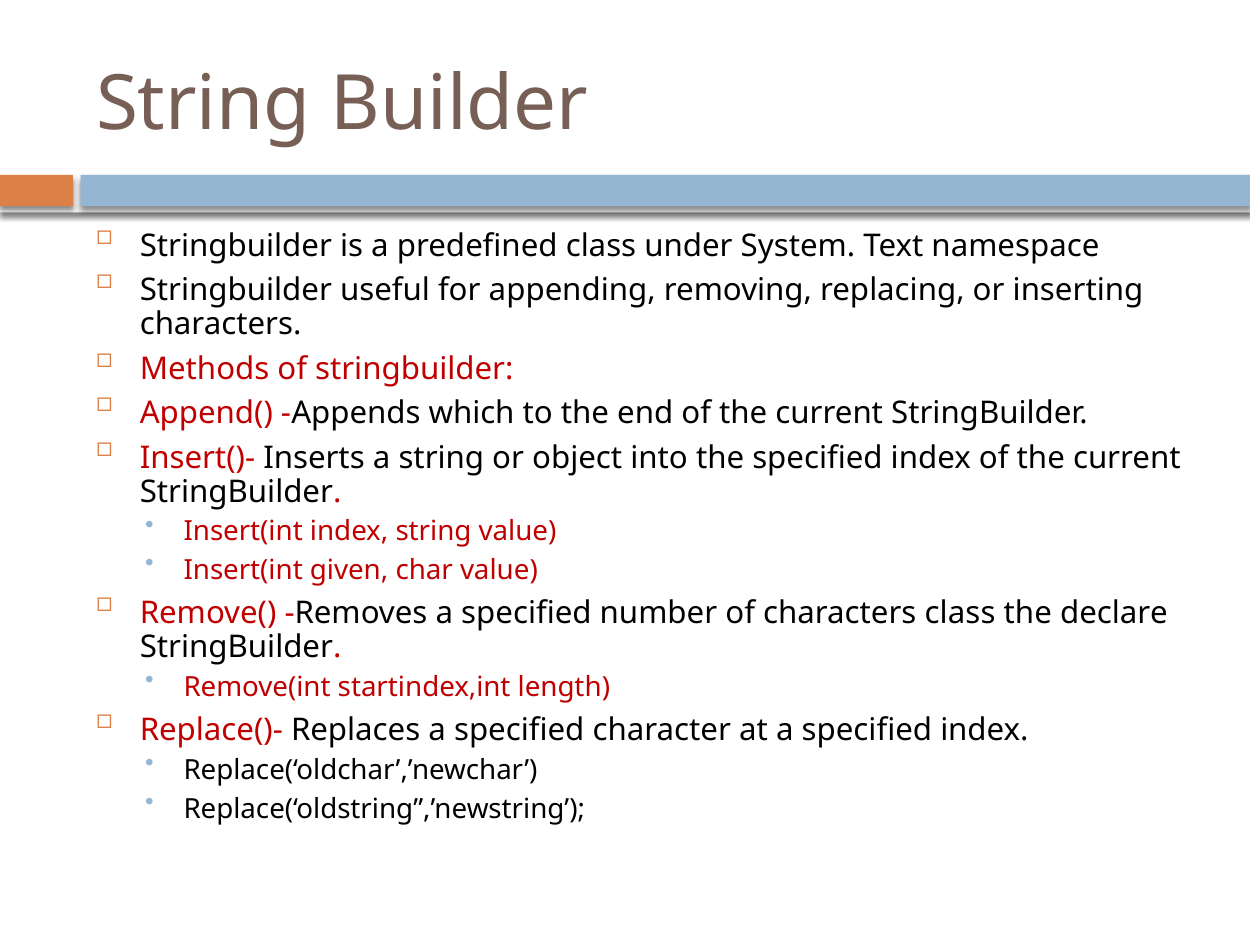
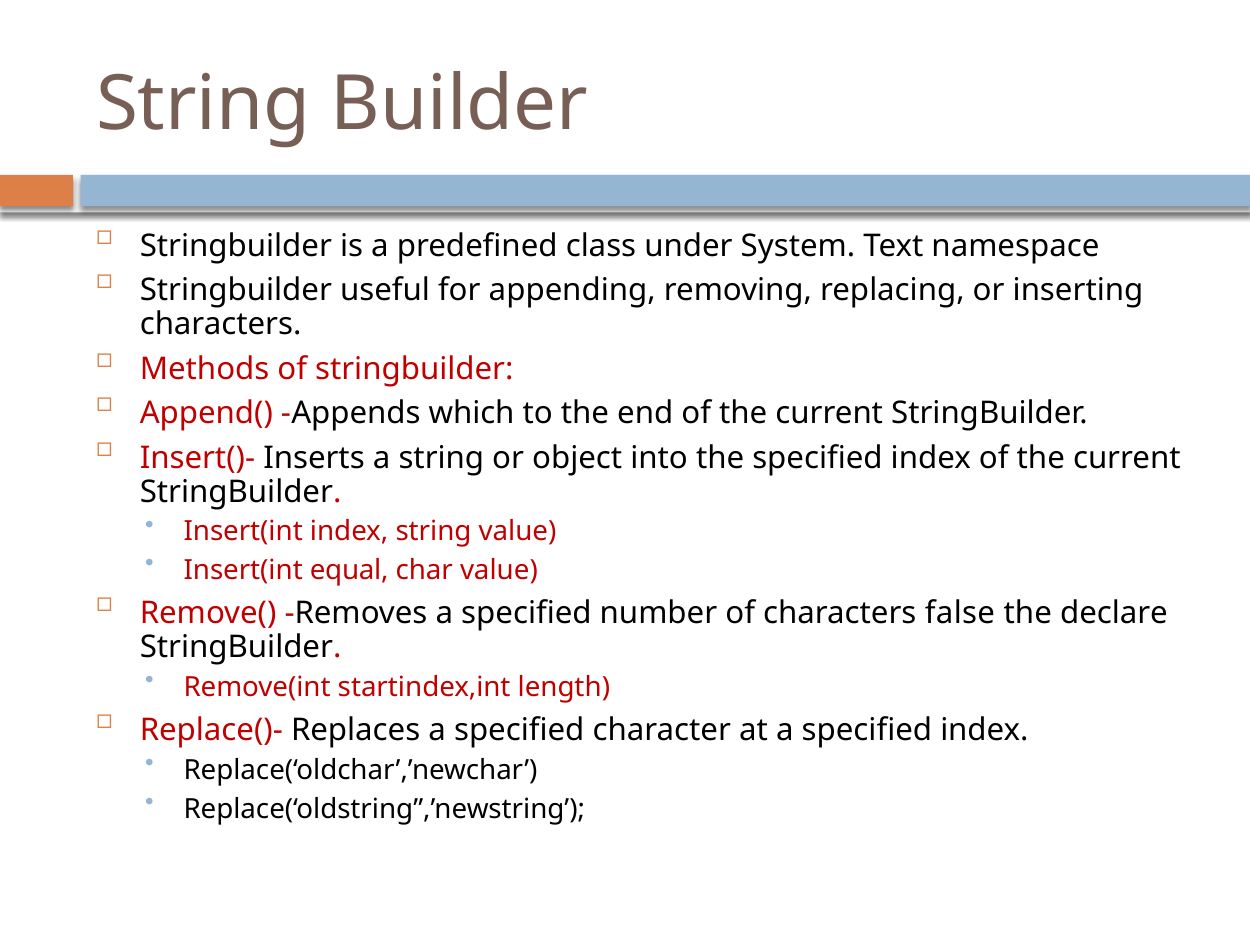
given: given -> equal
characters class: class -> false
